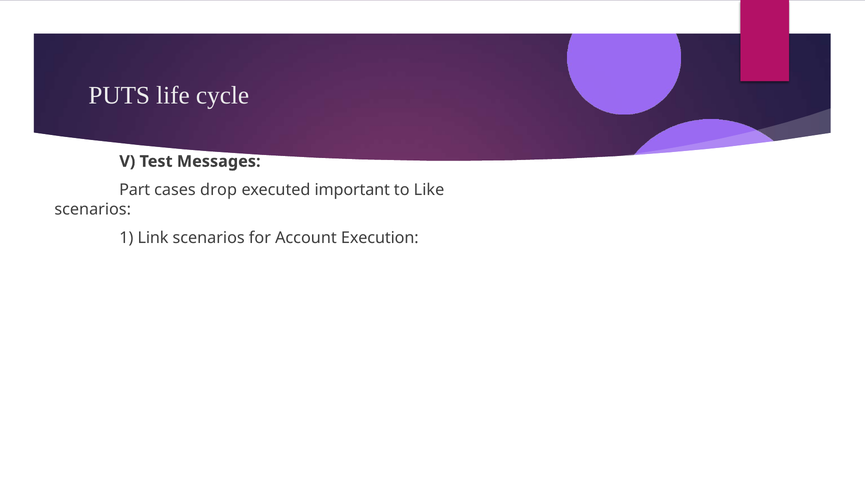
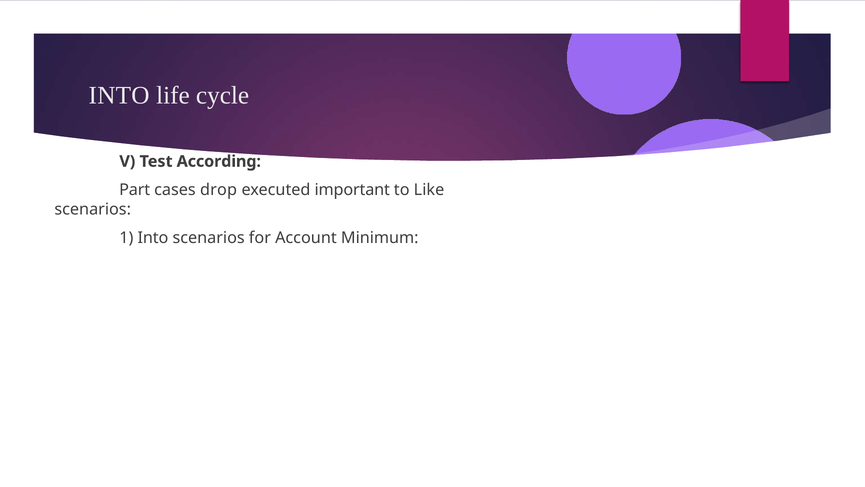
PUTS at (119, 95): PUTS -> INTO
Messages: Messages -> According
1 Link: Link -> Into
Execution: Execution -> Minimum
